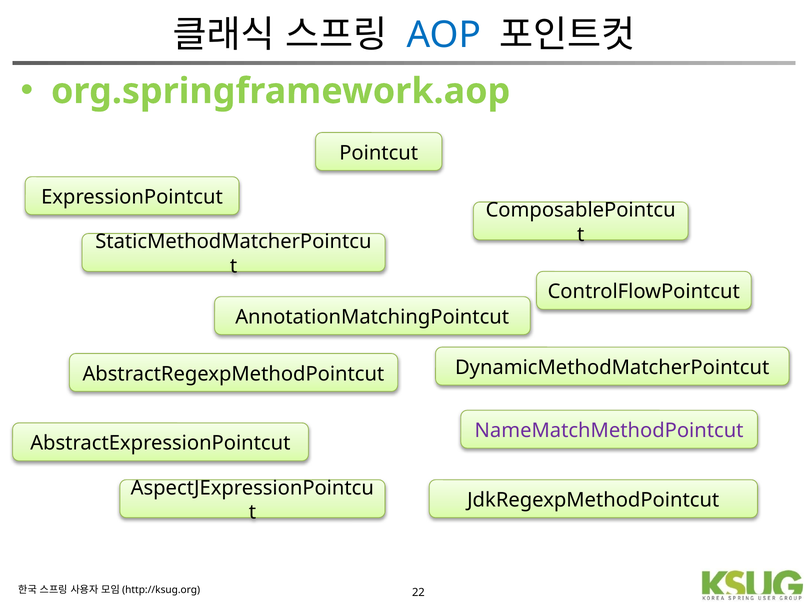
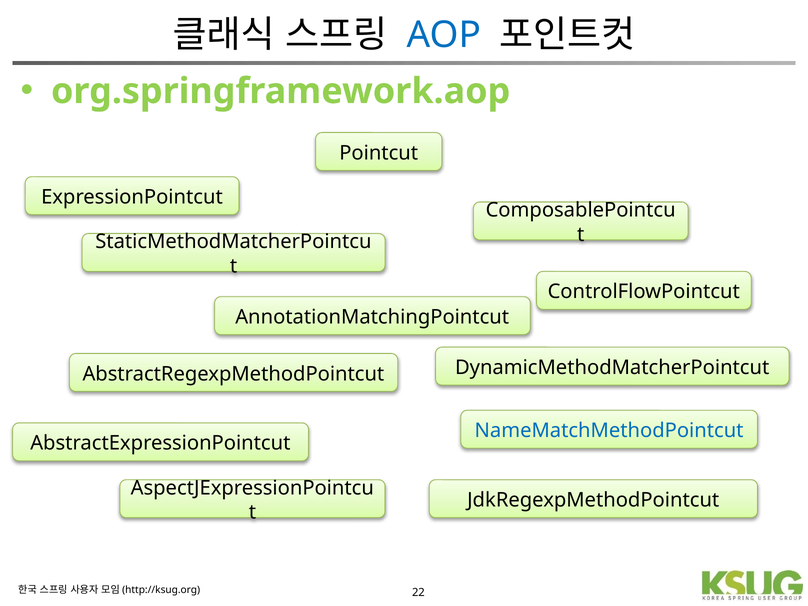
NameMatchMethodPointcut colour: purple -> blue
